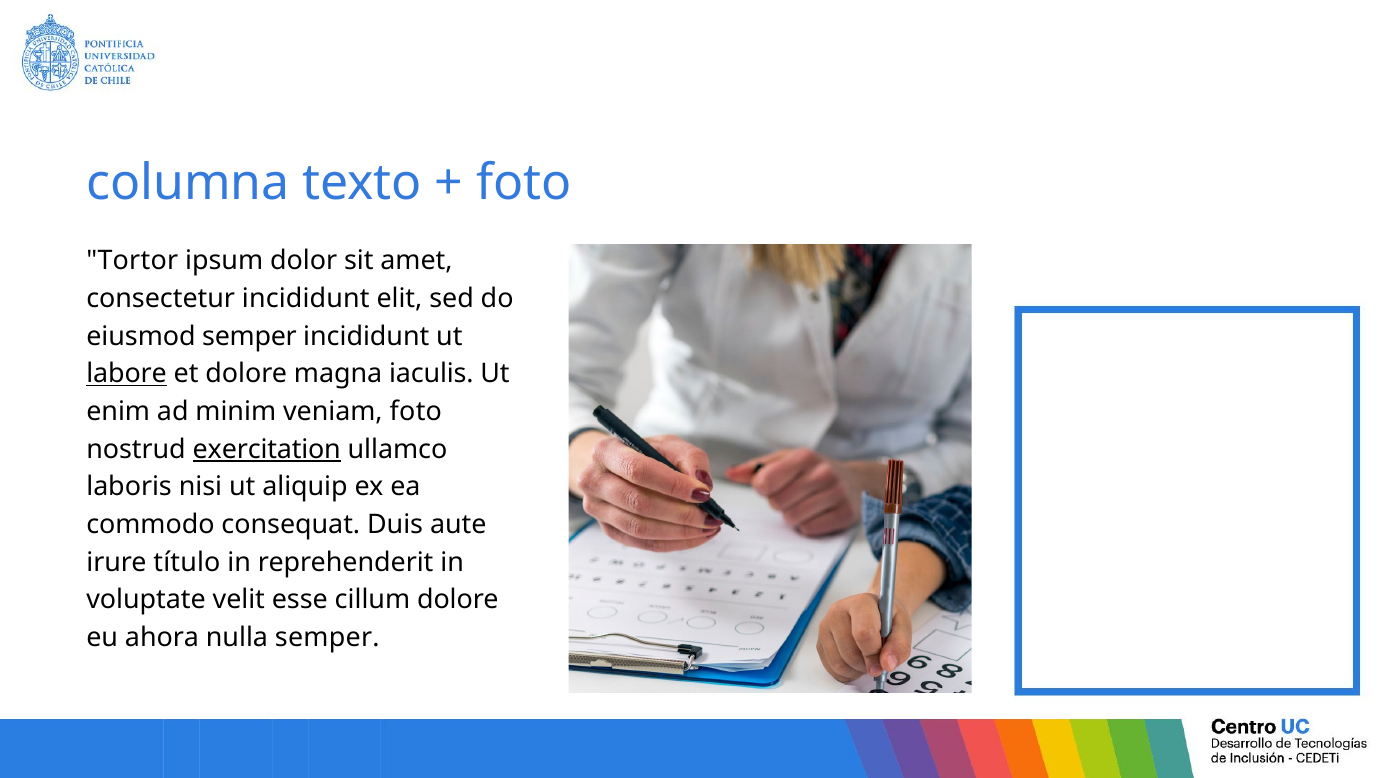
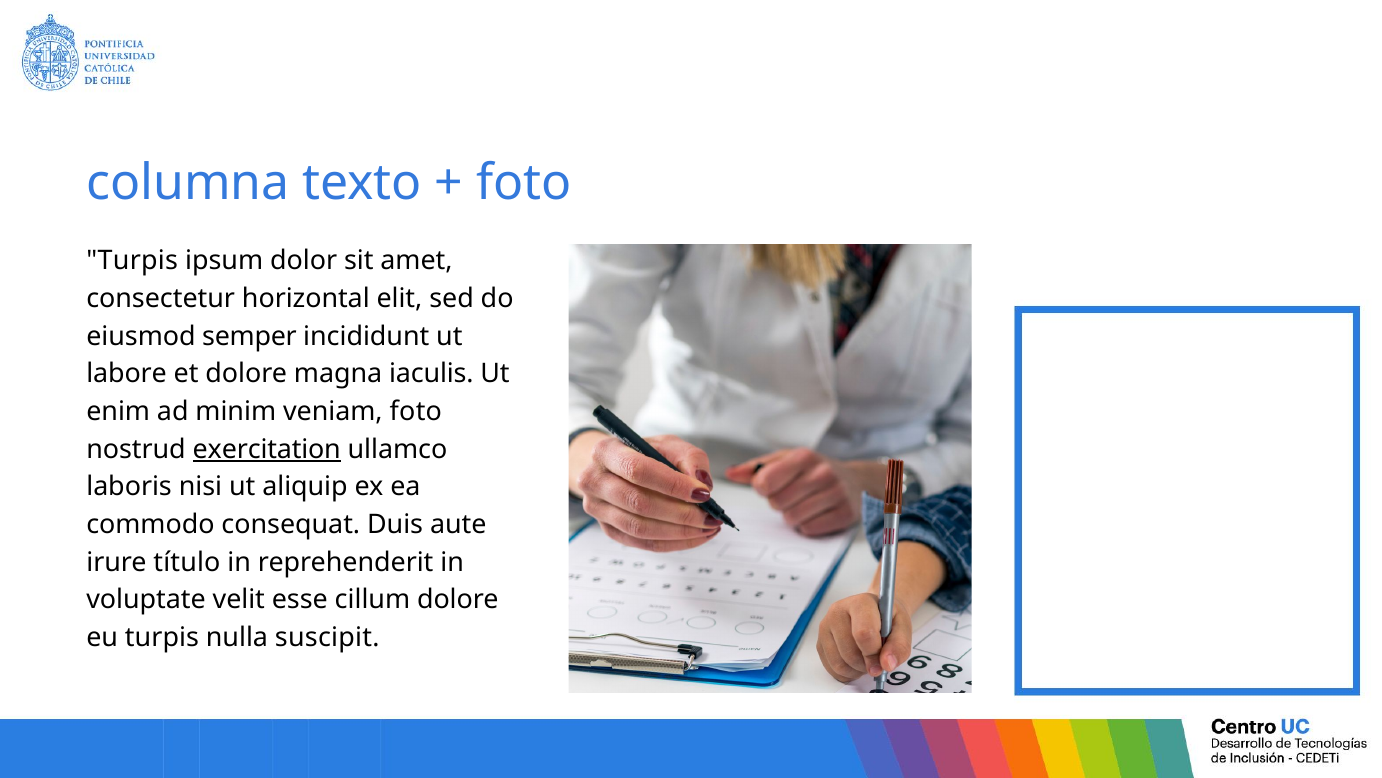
Tortor at (132, 261): Tortor -> Turpis
consectetur incididunt: incididunt -> horizontal
labore underline: present -> none
eu ahora: ahora -> turpis
nulla semper: semper -> suscipit
